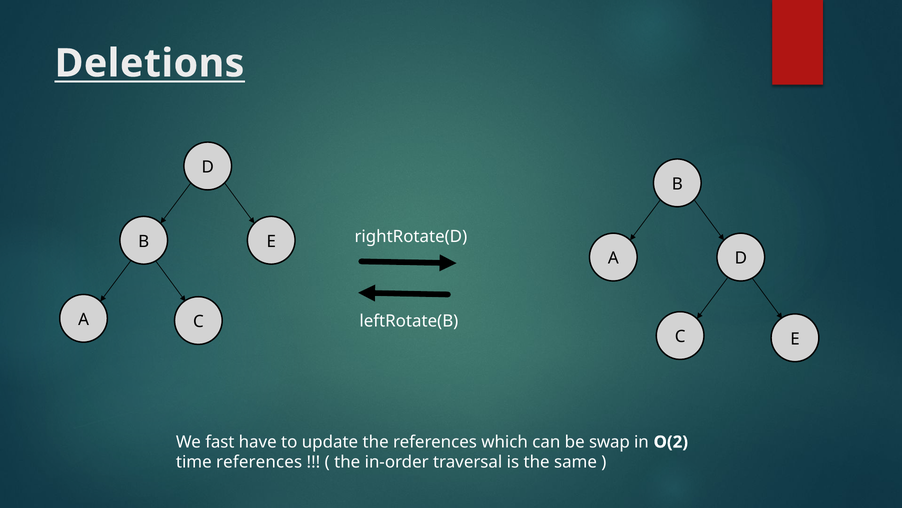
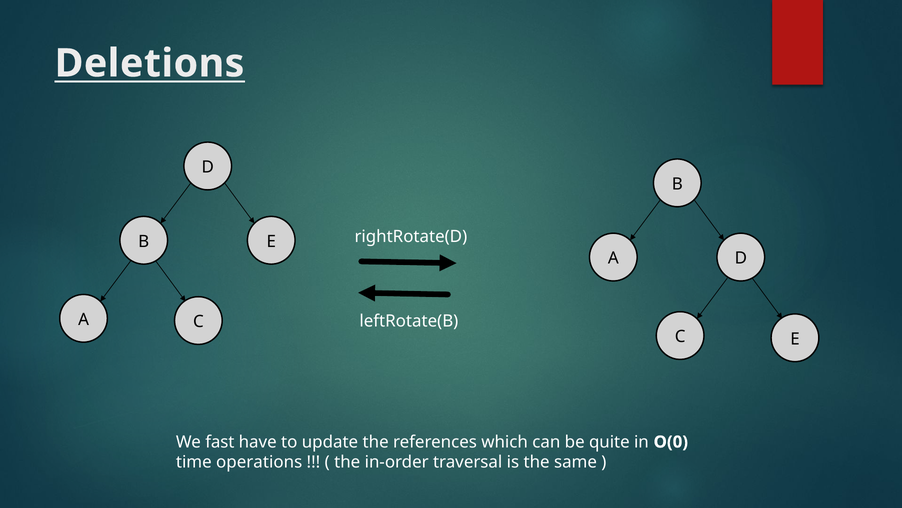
swap: swap -> quite
O(2: O(2 -> O(0
time references: references -> operations
